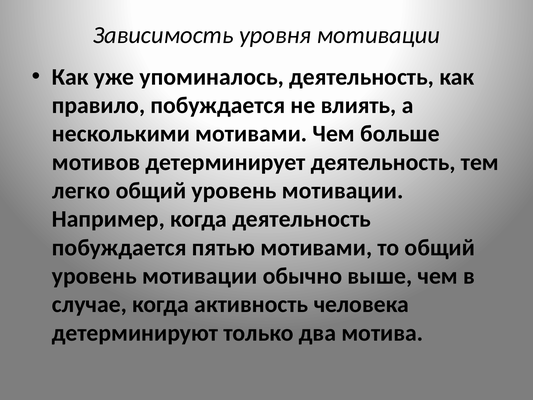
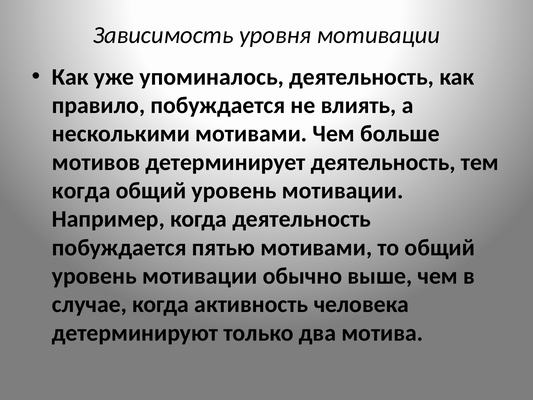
легко at (81, 191): легко -> когда
